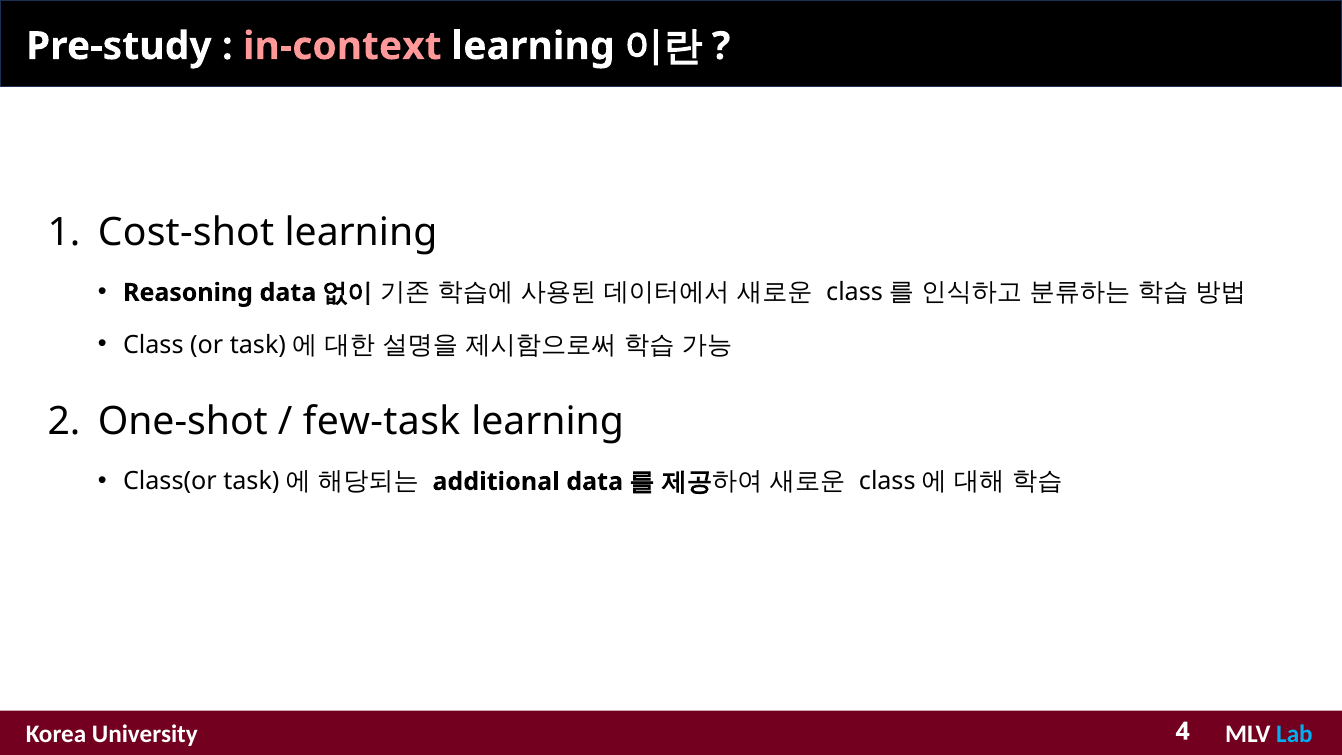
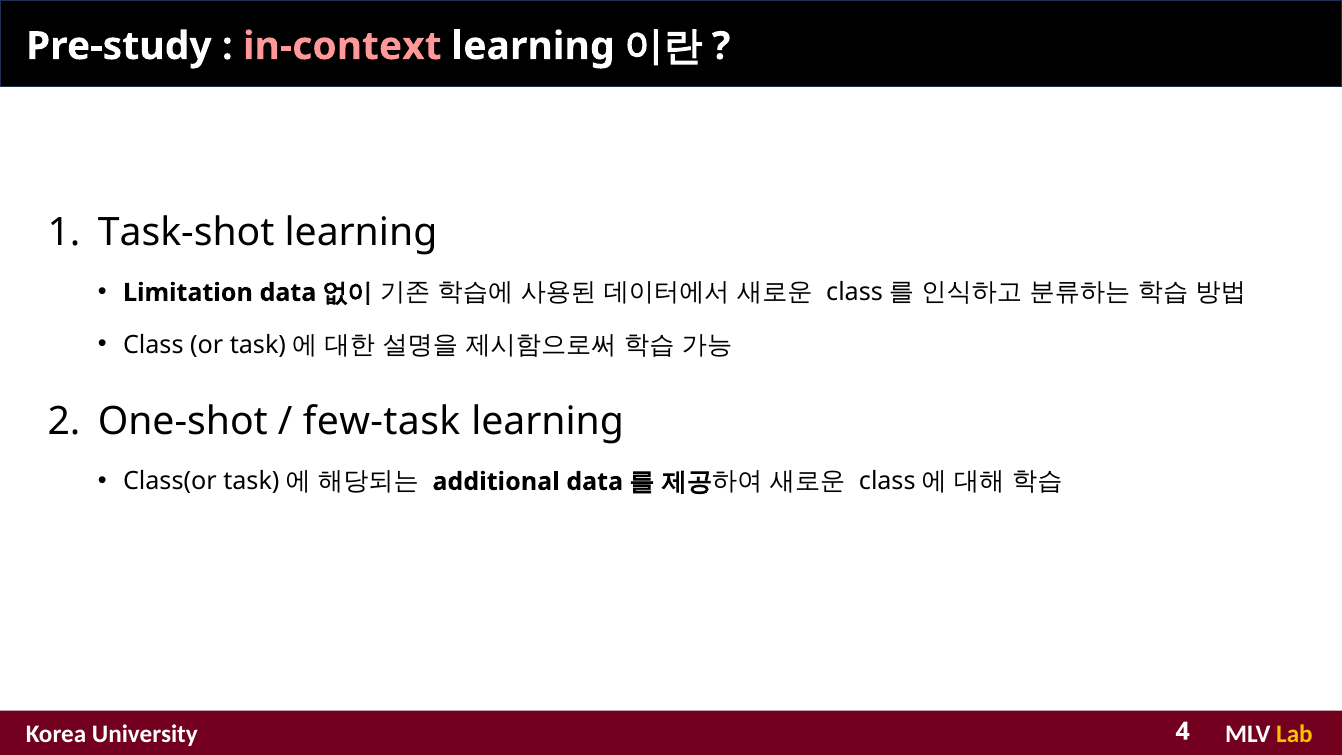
Cost-shot: Cost-shot -> Task-shot
Reasoning: Reasoning -> Limitation
Lab colour: light blue -> yellow
